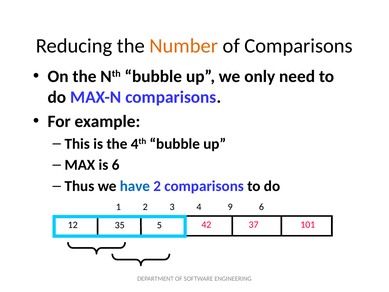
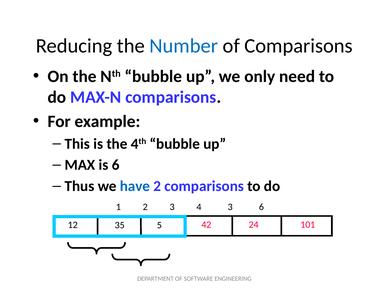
Number colour: orange -> blue
4 9: 9 -> 3
37: 37 -> 24
